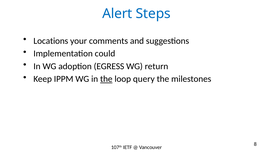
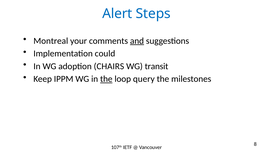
Locations: Locations -> Montreal
and underline: none -> present
EGRESS: EGRESS -> CHAIRS
return: return -> transit
